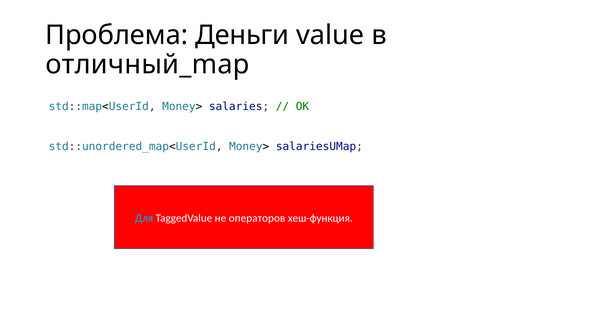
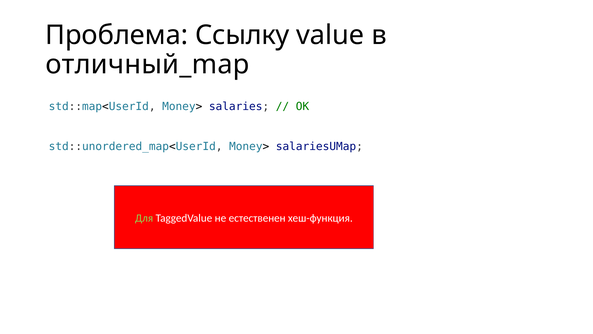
Деньги: Деньги -> Ссылку
Для colour: light blue -> light green
операторов: операторов -> естественен
